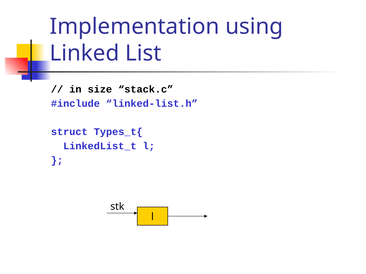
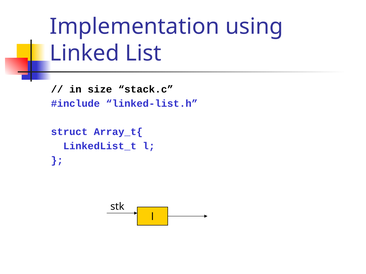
Types_t{: Types_t{ -> Array_t{
